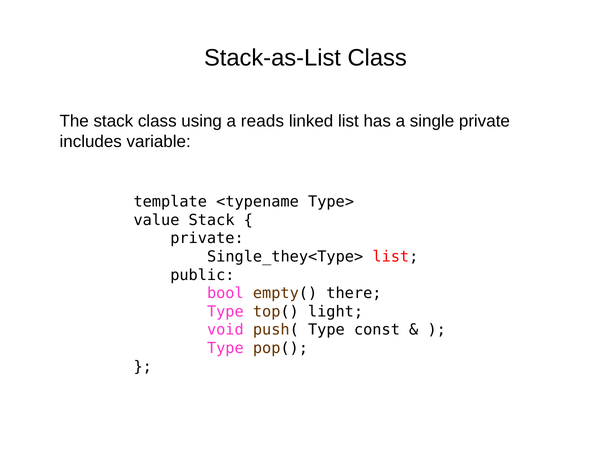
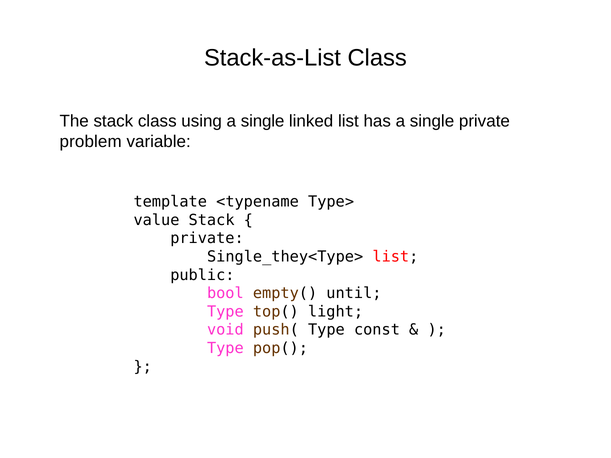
using a reads: reads -> single
includes: includes -> problem
there: there -> until
